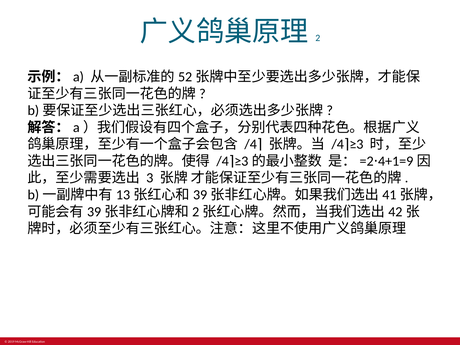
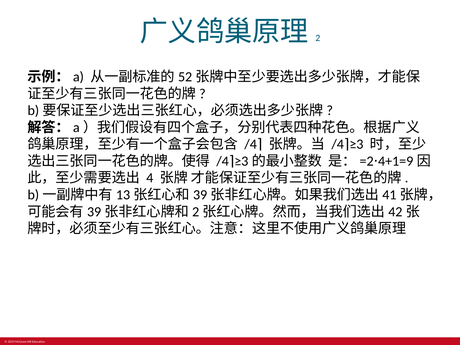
3: 3 -> 4
